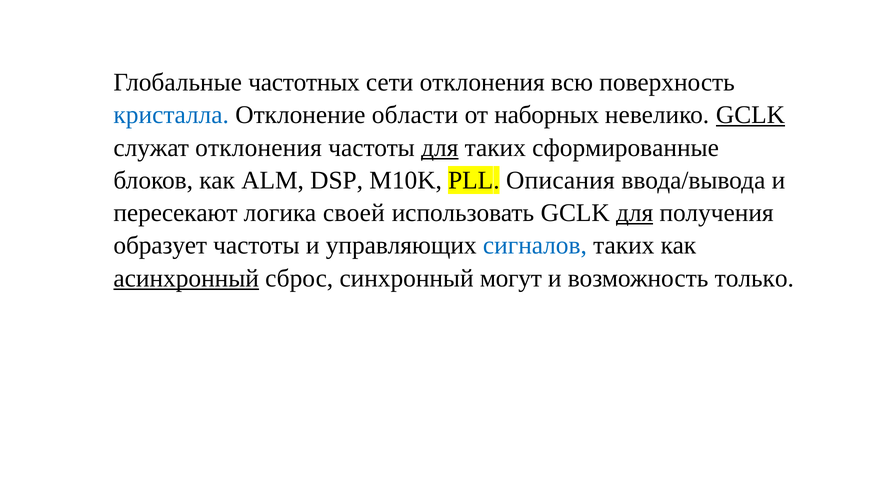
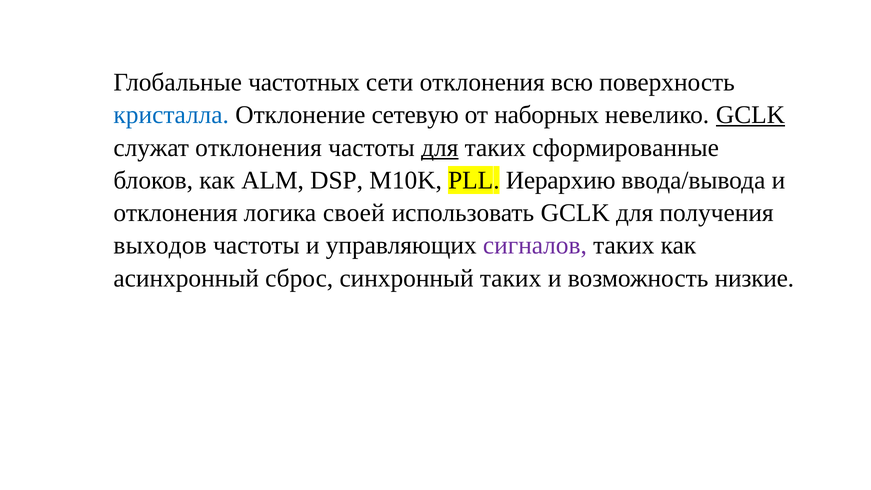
области: области -> сетевую
Описания: Описания -> Иерархию
пересекают at (176, 213): пересекают -> отклонения
для at (635, 213) underline: present -> none
образует: образует -> выходов
сигналов colour: blue -> purple
асинхронный underline: present -> none
синхронный могут: могут -> таких
только: только -> низкие
